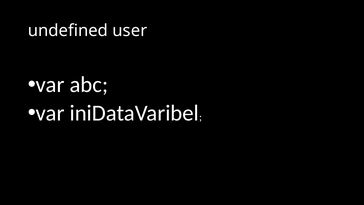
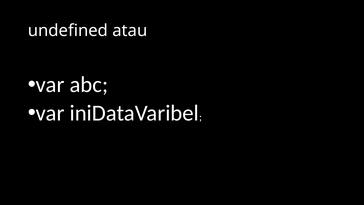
user: user -> atau
